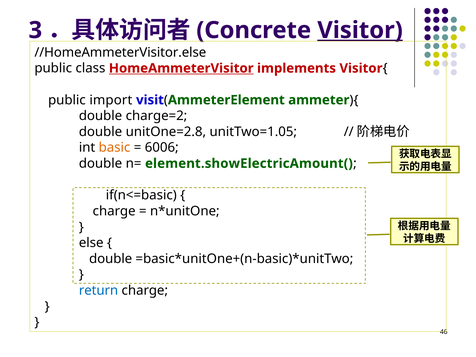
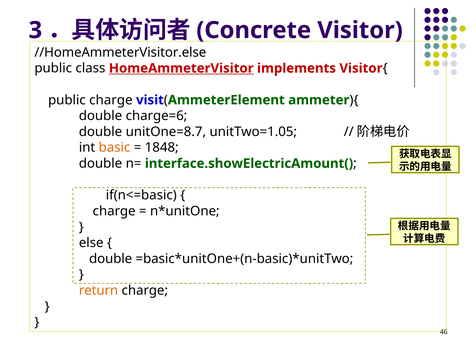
Visitor at (360, 30) underline: present -> none
public import: import -> charge
charge=2: charge=2 -> charge=6
unitOne=2.8: unitOne=2.8 -> unitOne=8.7
6006: 6006 -> 1848
element.showElectricAmount(: element.showElectricAmount( -> interface.showElectricAmount(
return colour: blue -> orange
